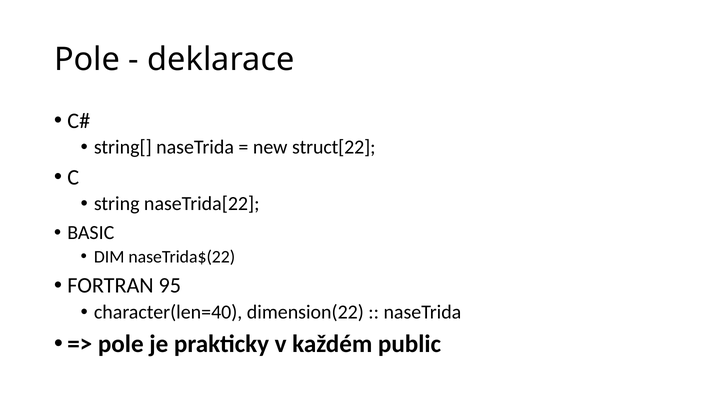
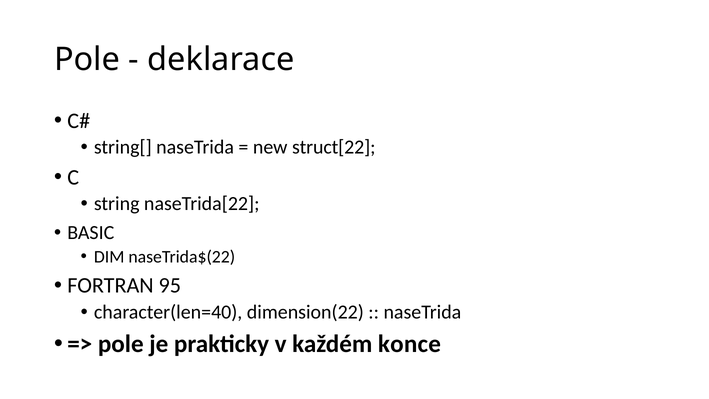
public: public -> konce
